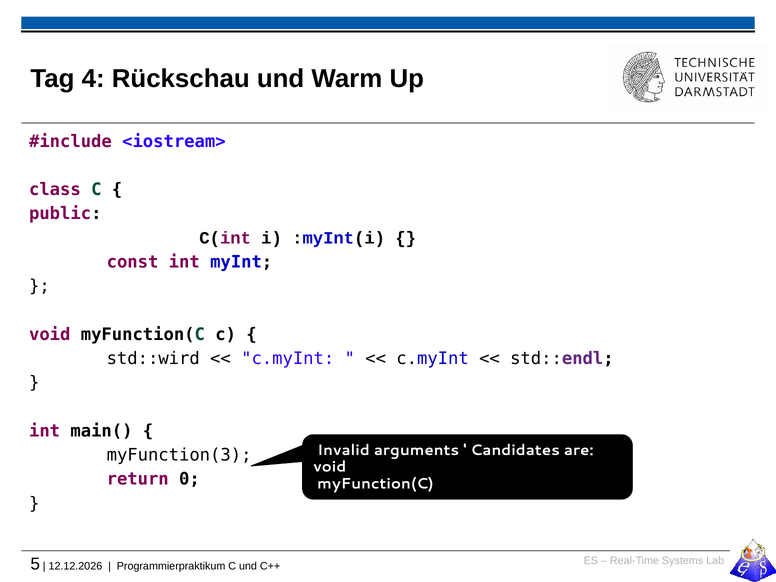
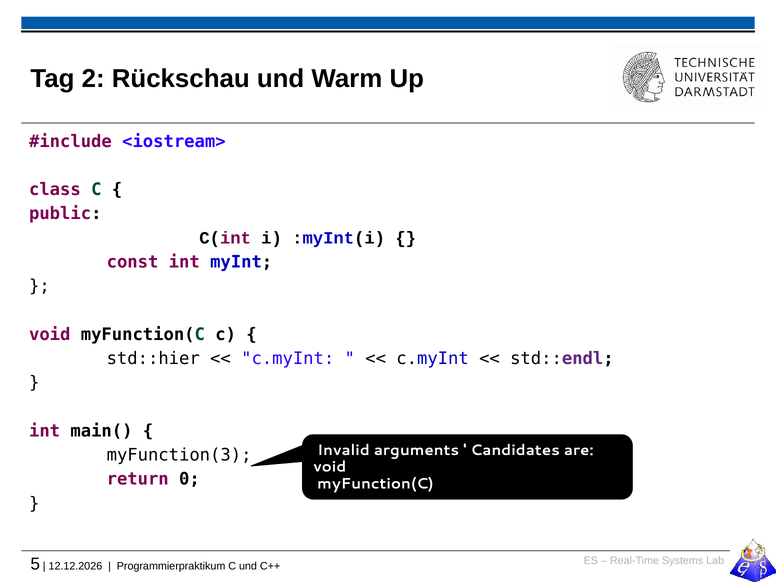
4: 4 -> 2
std::wird: std::wird -> std::hier
